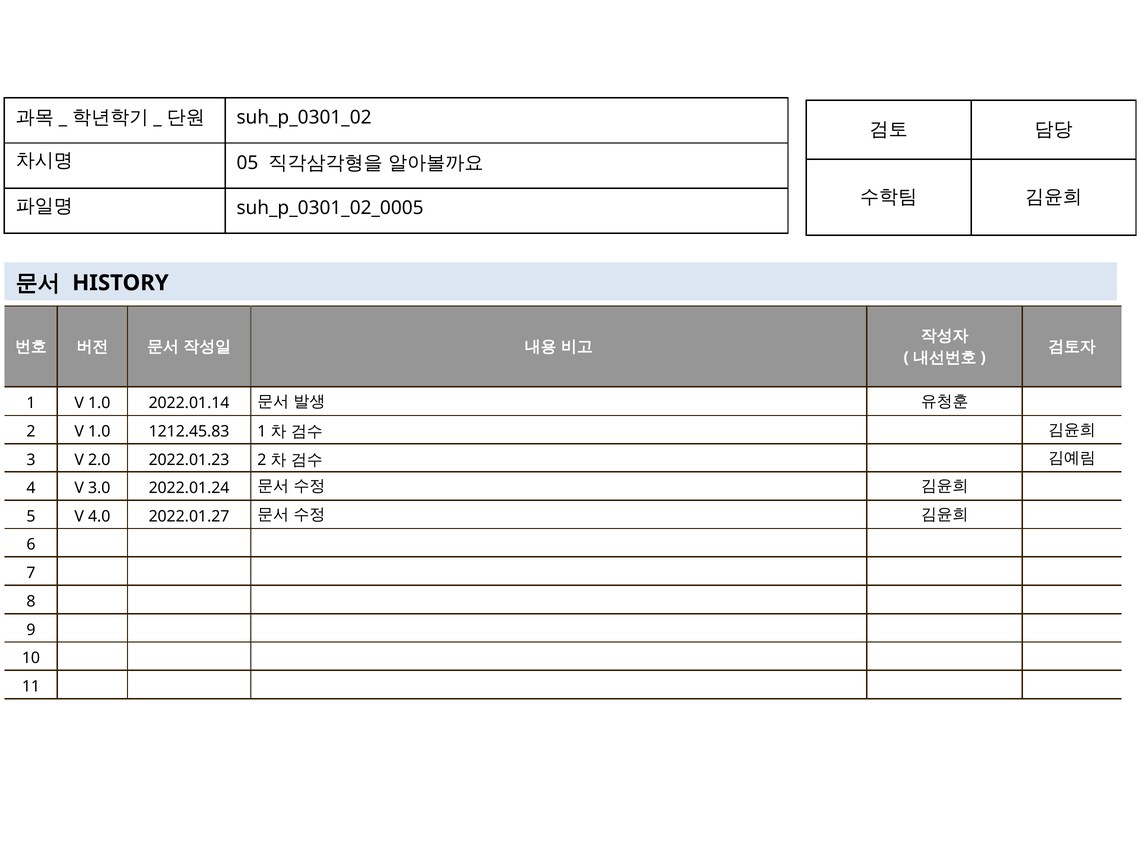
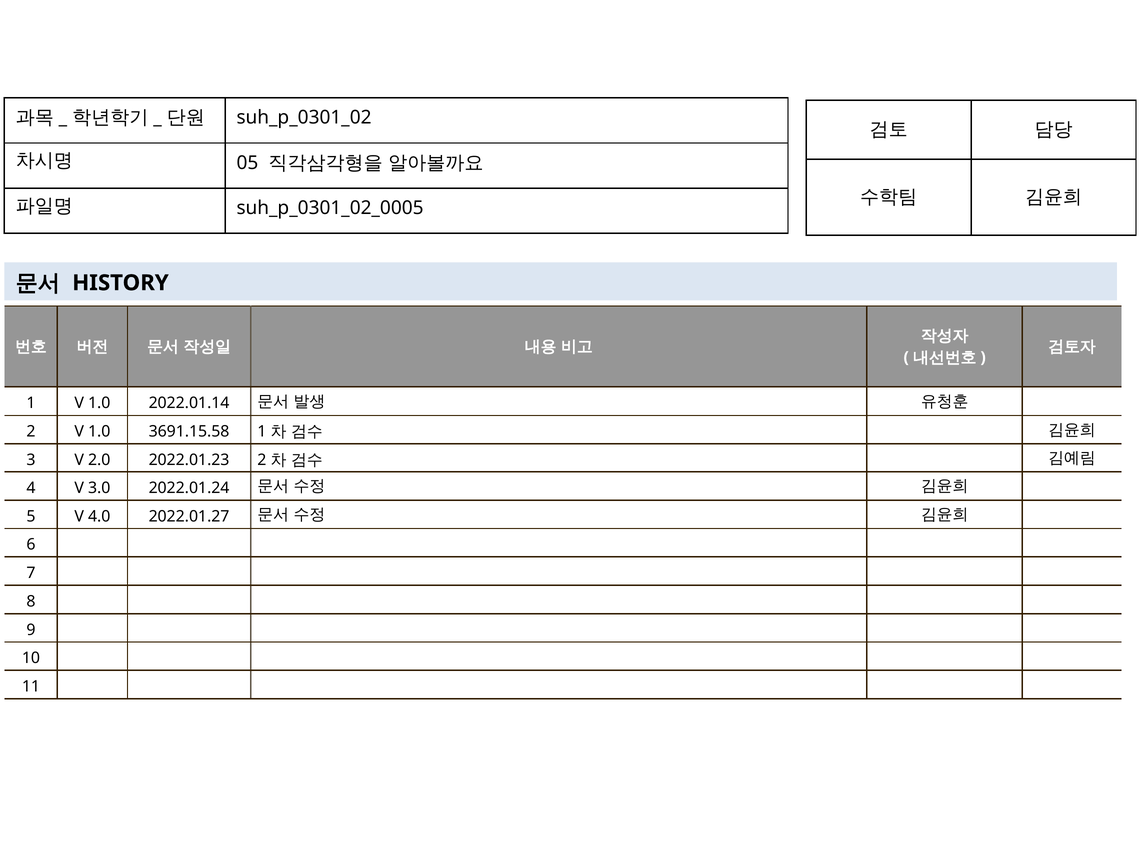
1212.45.83: 1212.45.83 -> 3691.15.58
